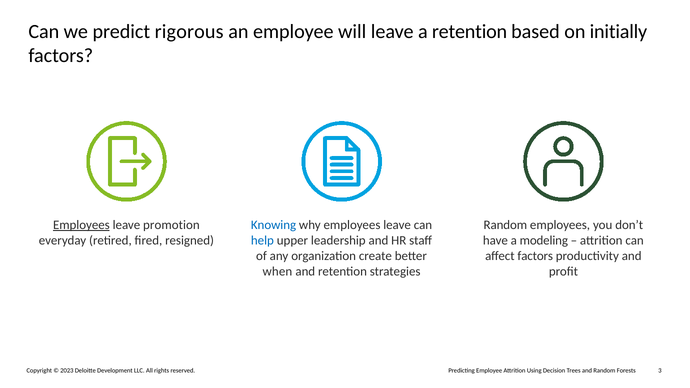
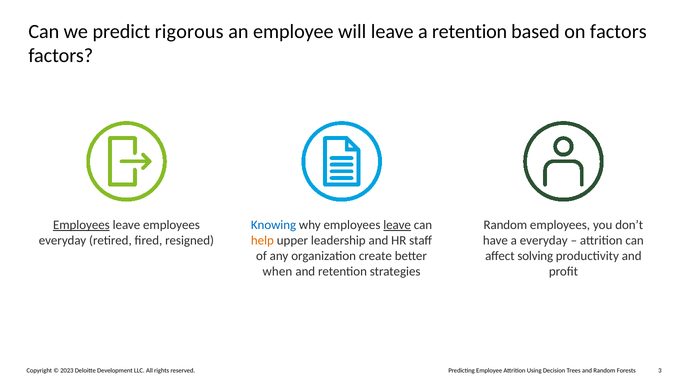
on initially: initially -> factors
leave promotion: promotion -> employees
leave at (397, 225) underline: none -> present
help colour: blue -> orange
a modeling: modeling -> everyday
affect factors: factors -> solving
